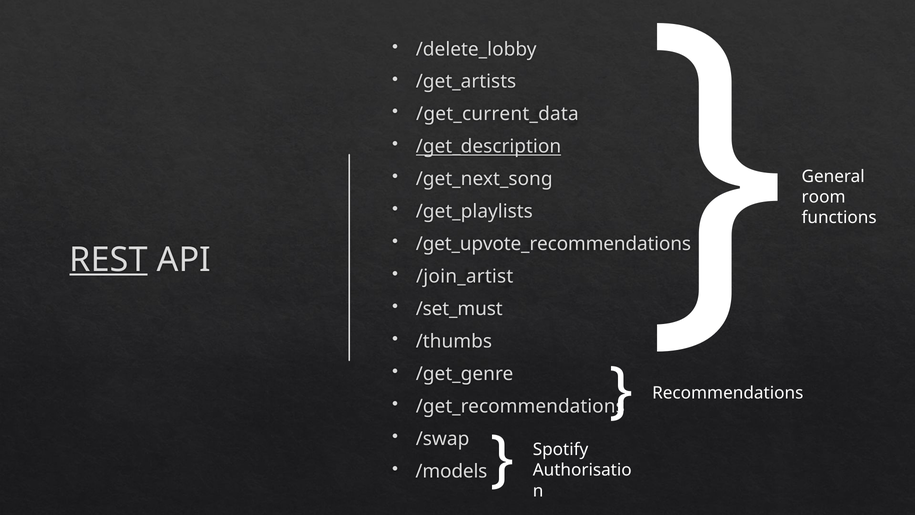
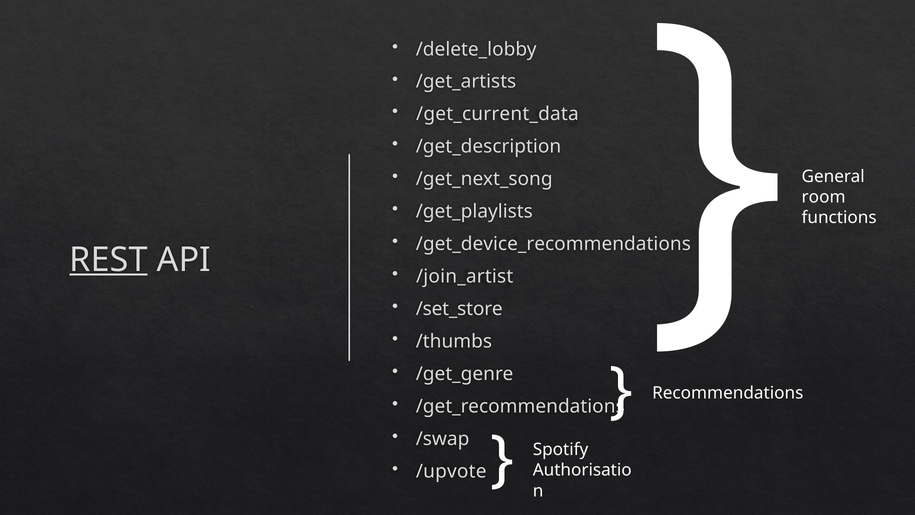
/get_description underline: present -> none
/get_upvote_recommendations: /get_upvote_recommendations -> /get_device_recommendations
/set_must: /set_must -> /set_store
/models: /models -> /upvote
